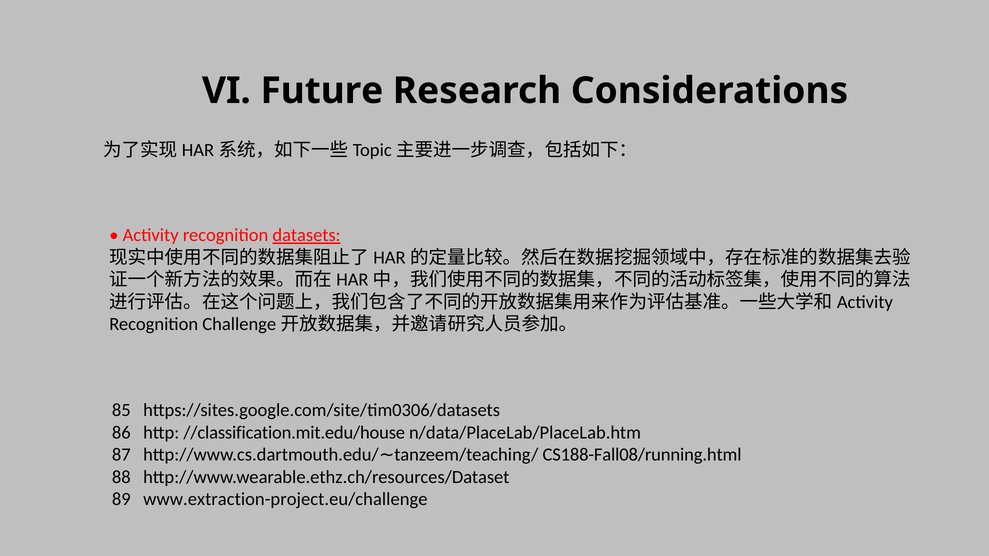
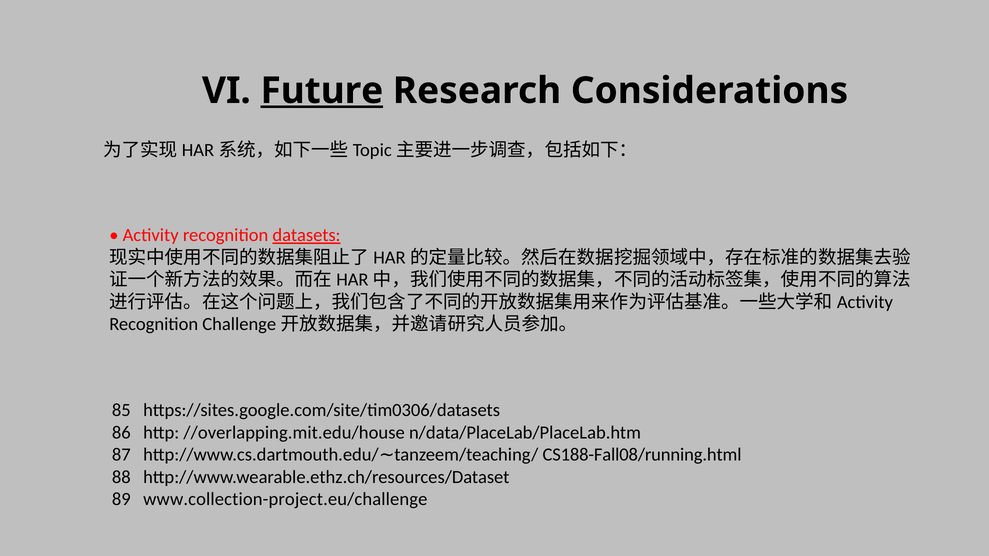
Future underline: none -> present
//classification.mit.edu/house: //classification.mit.edu/house -> //overlapping.mit.edu/house
www.extraction-project.eu/challenge: www.extraction-project.eu/challenge -> www.collection-project.eu/challenge
